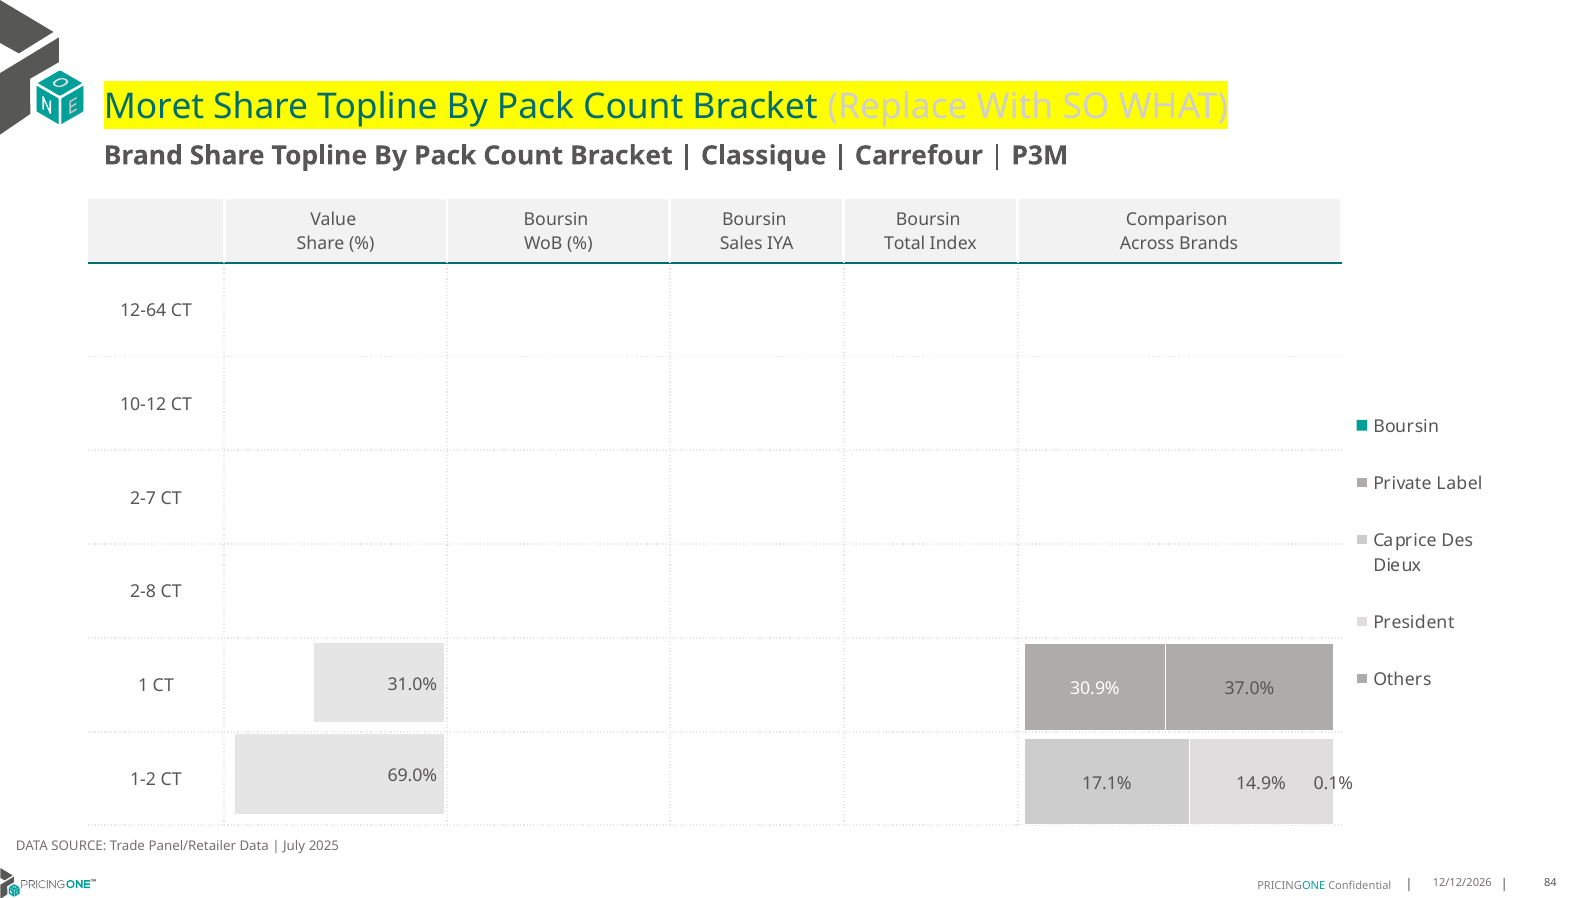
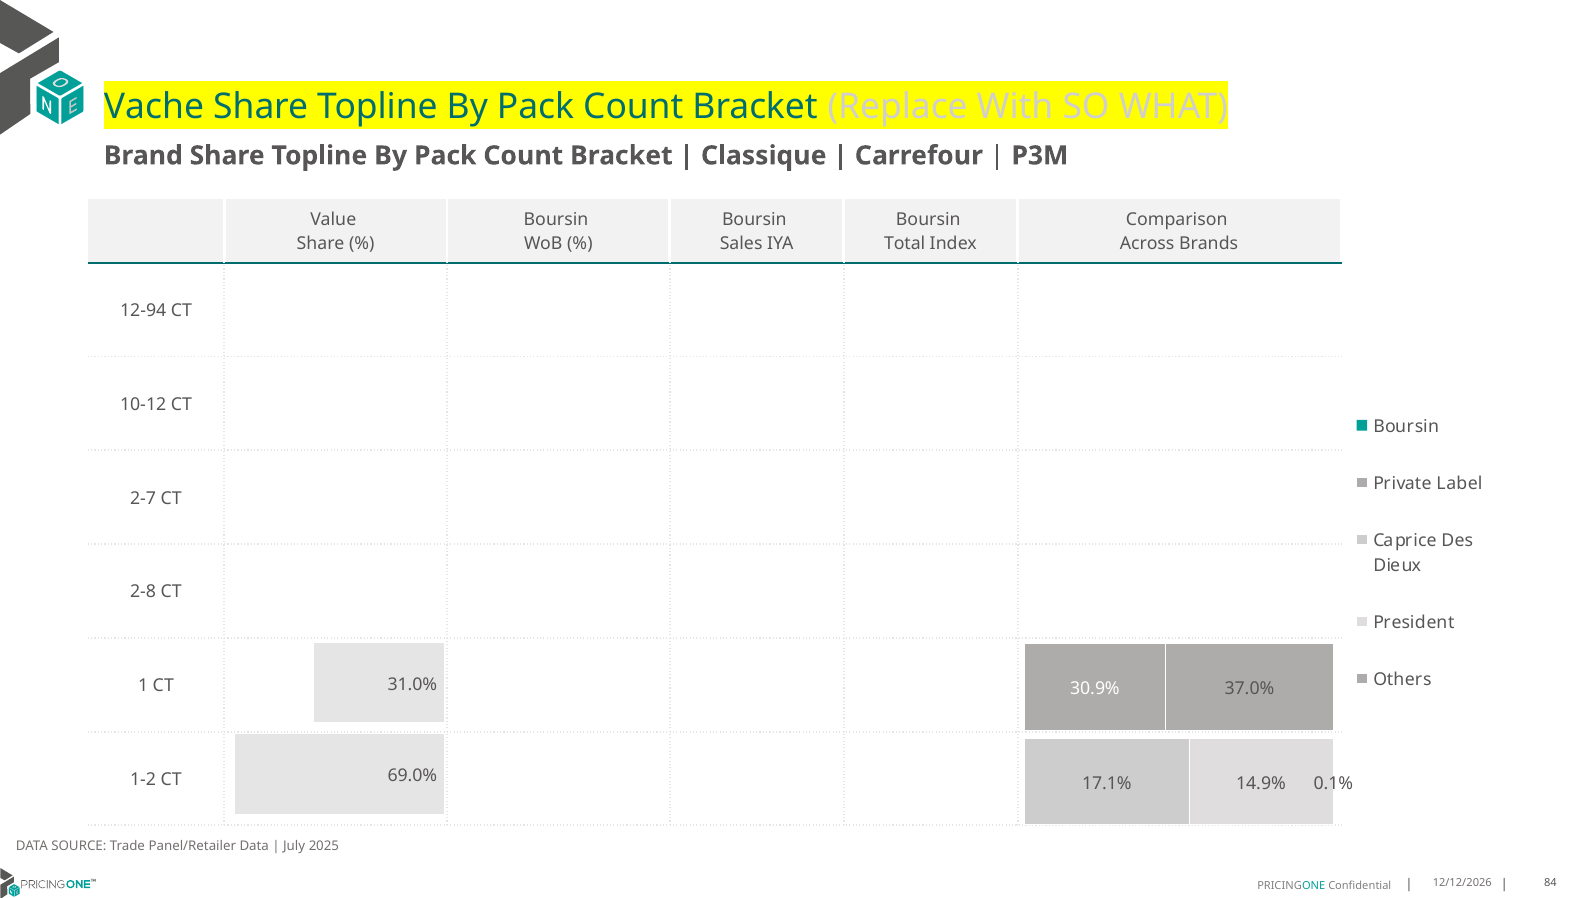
Moret: Moret -> Vache
12-64: 12-64 -> 12-94
